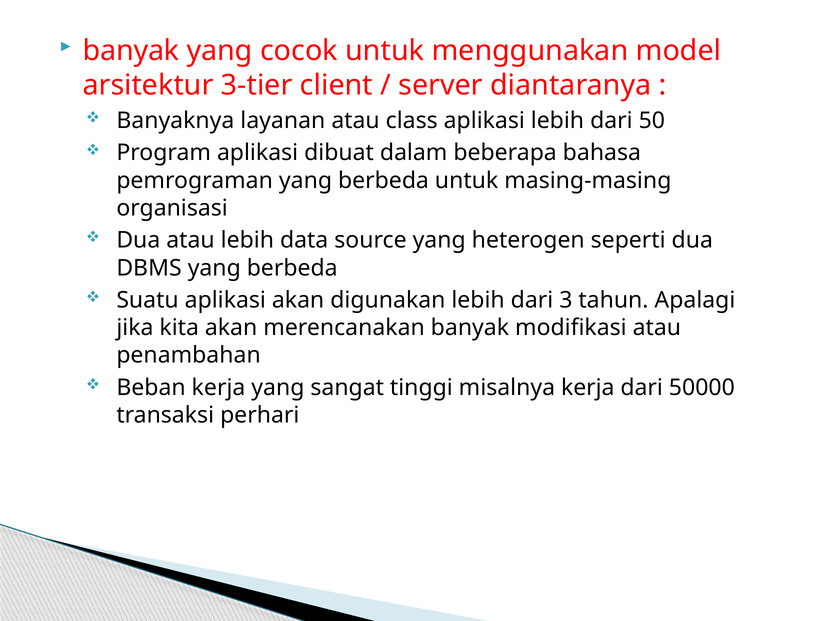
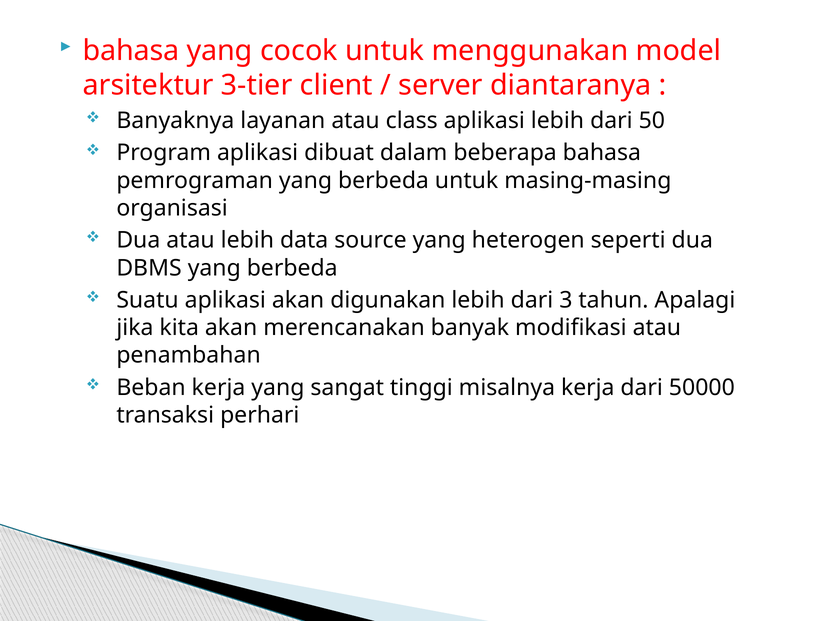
banyak at (131, 51): banyak -> bahasa
